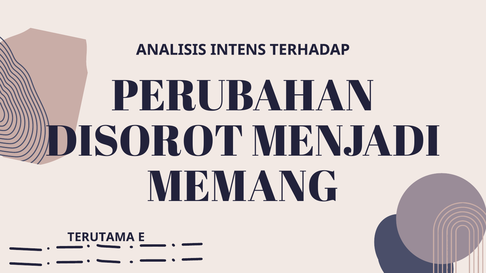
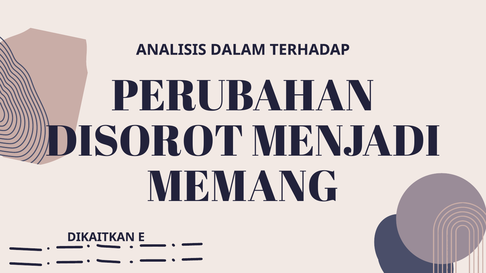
INTENS: INTENS -> DALAM
TERUTAMA: TERUTAMA -> DIKAITKAN
